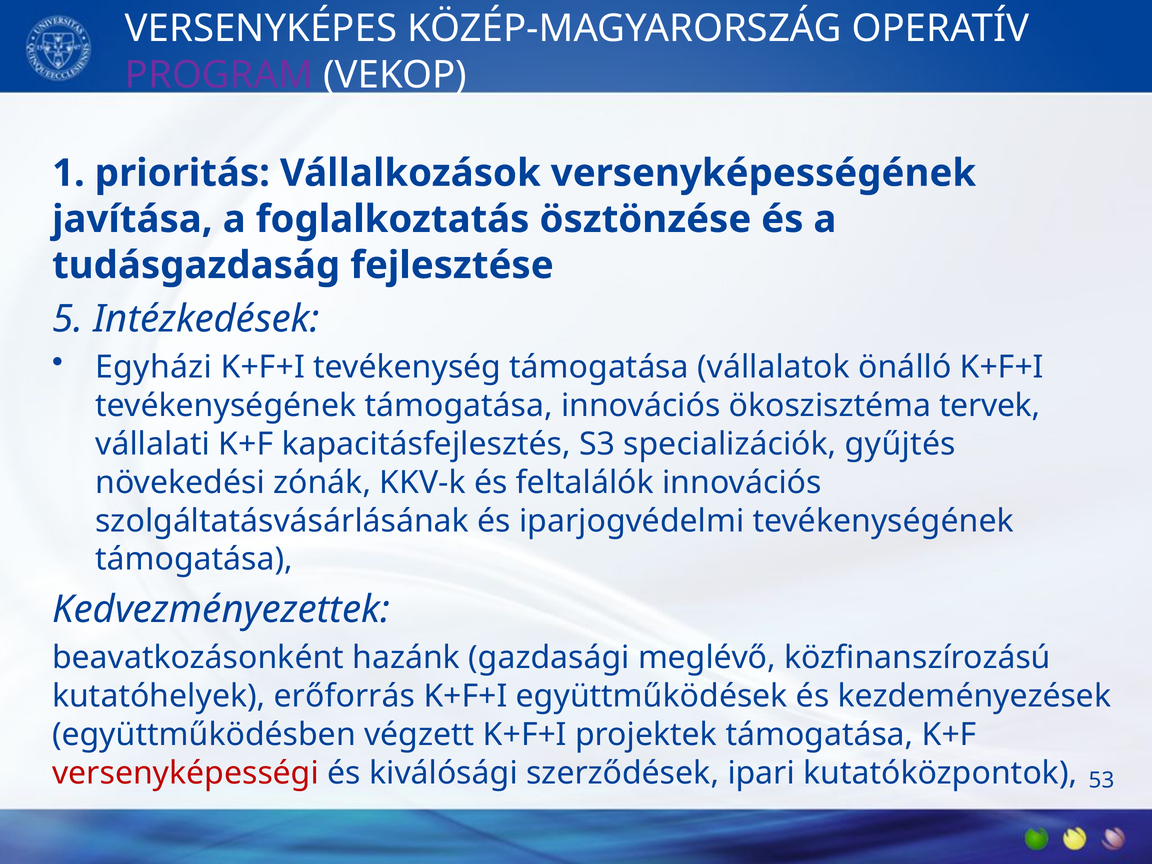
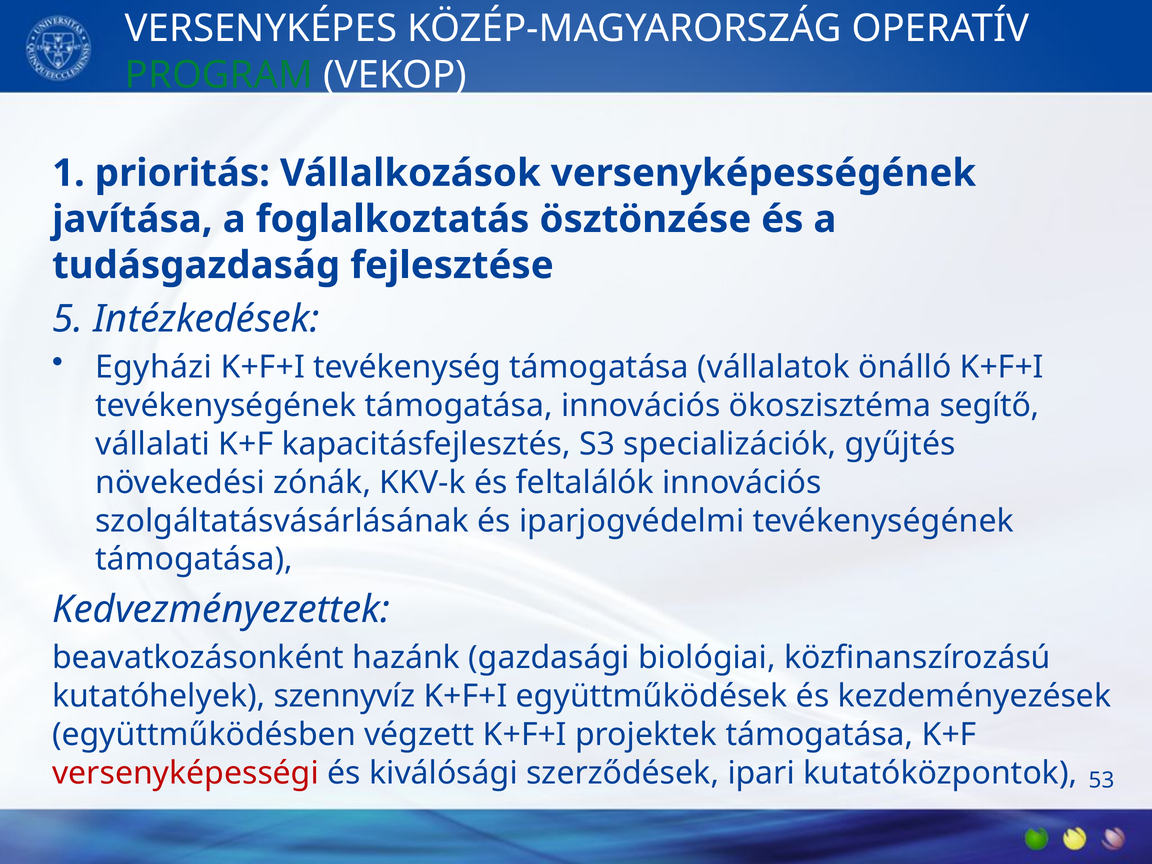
PROGRAM colour: purple -> green
tervek: tervek -> segítő
meglévő: meglévő -> biológiai
erőforrás: erőforrás -> szennyvíz
